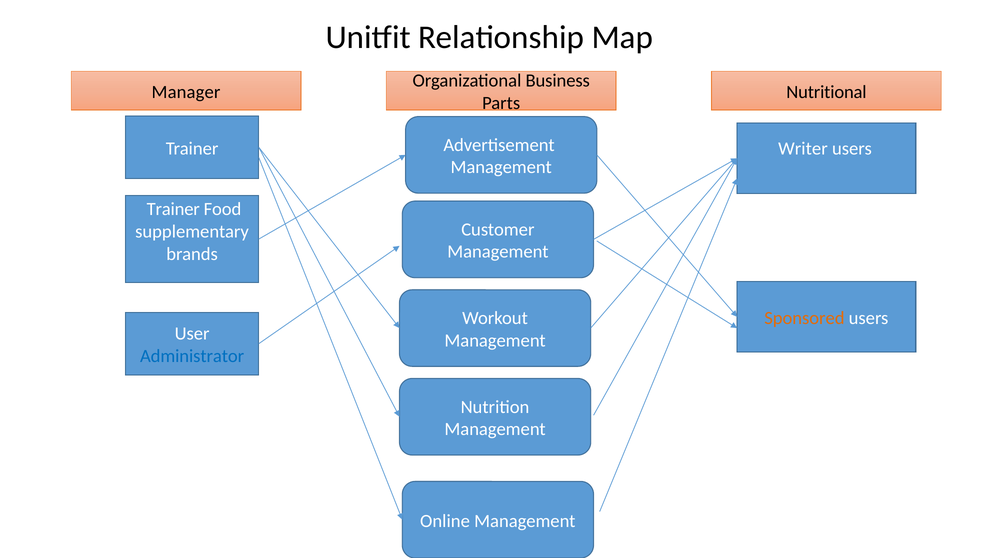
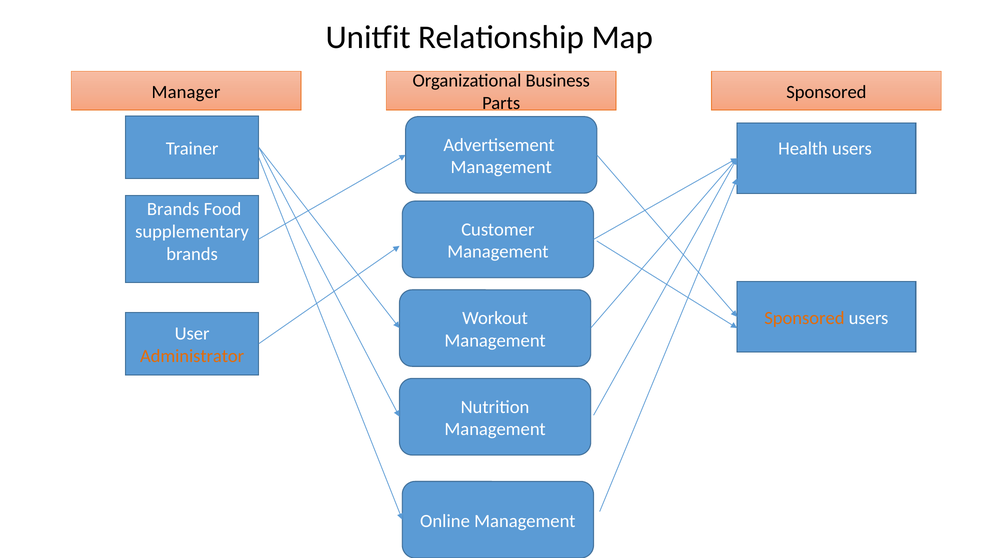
Nutritional at (826, 92): Nutritional -> Sponsored
Writer: Writer -> Health
Trainer at (173, 210): Trainer -> Brands
Administrator colour: blue -> orange
